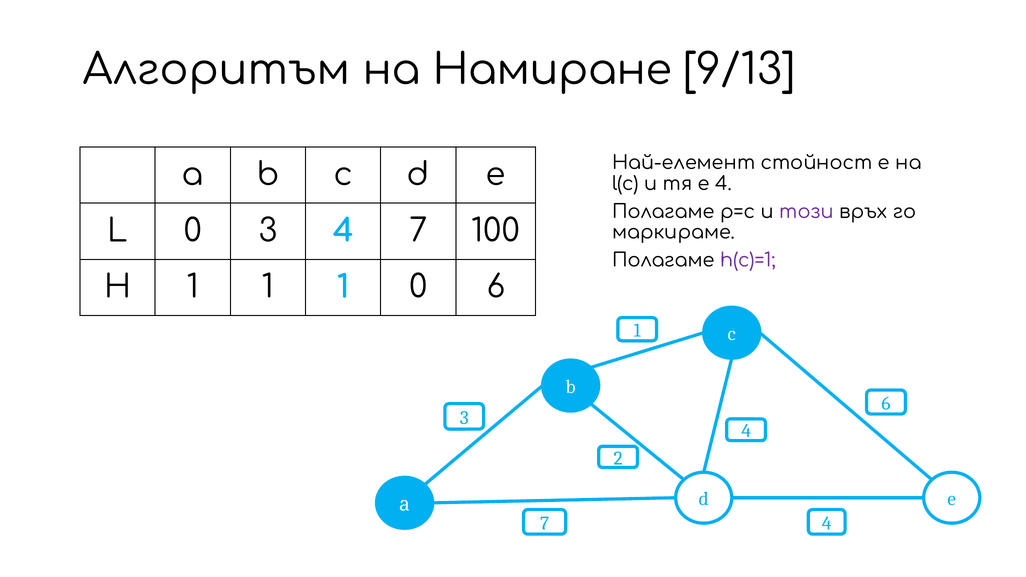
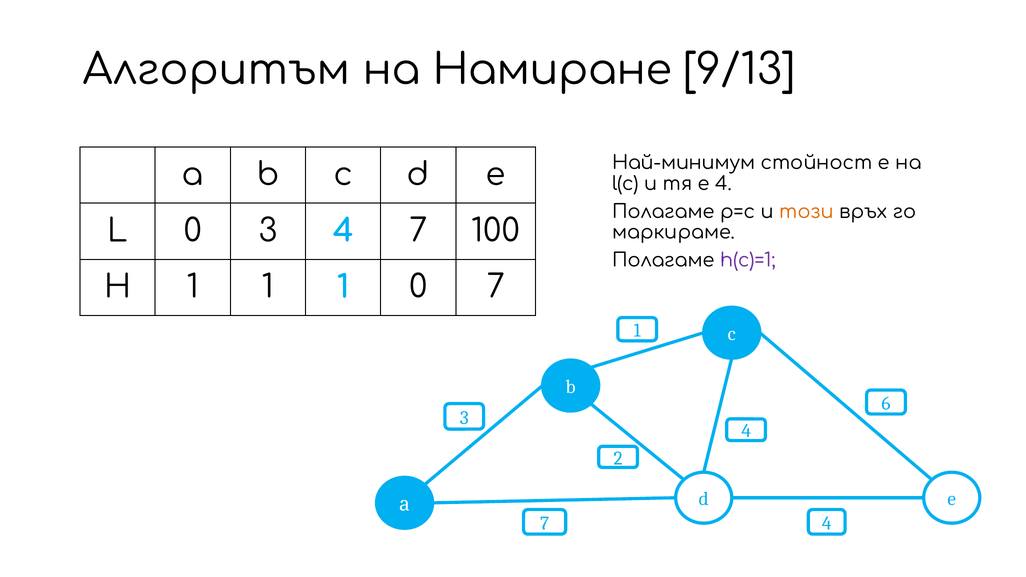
Най-елемент: Най-елемент -> Най-минимум
този colour: purple -> orange
0 6: 6 -> 7
